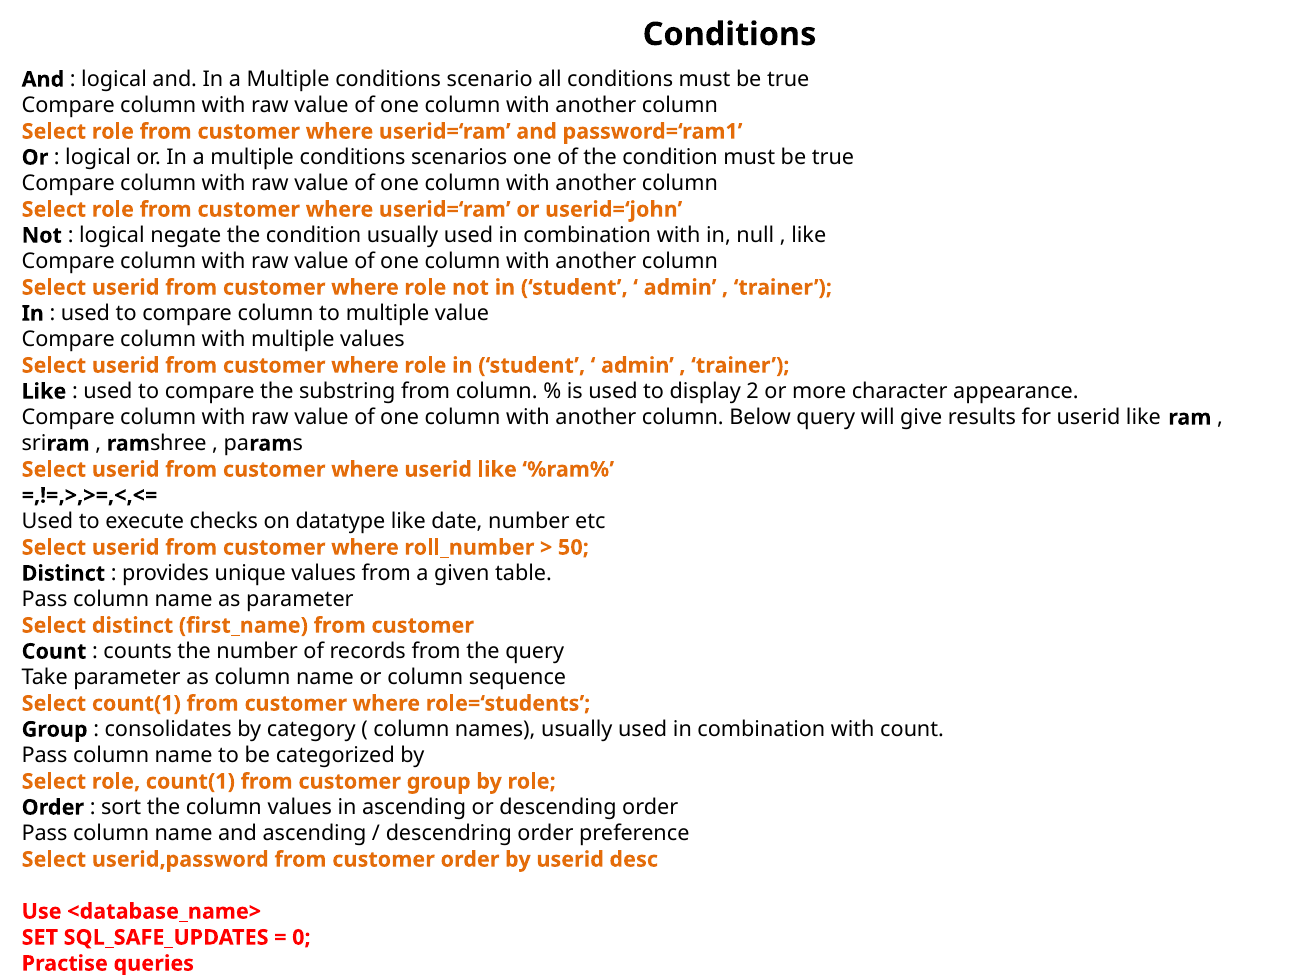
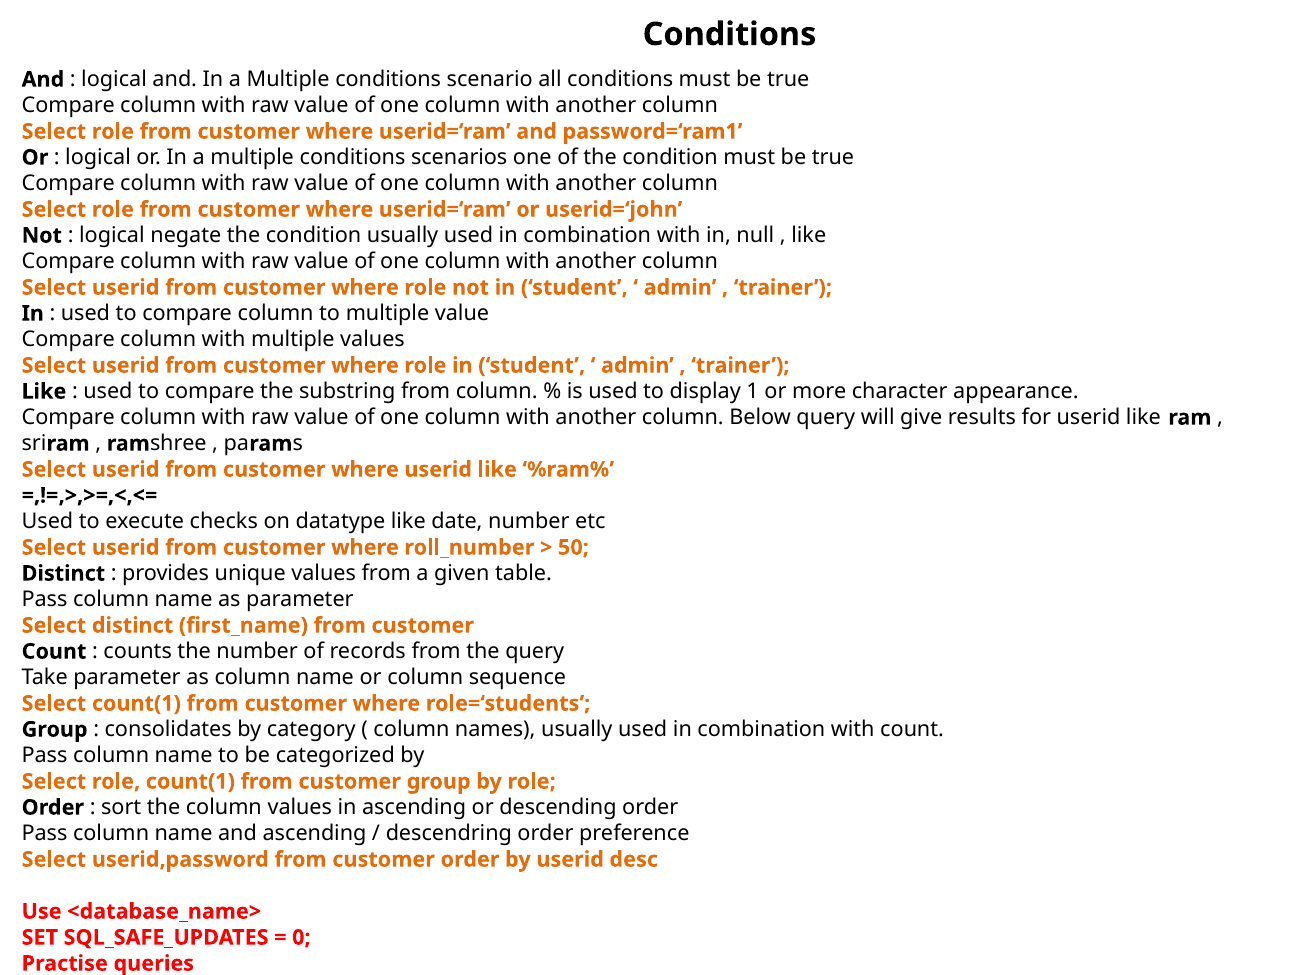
2: 2 -> 1
